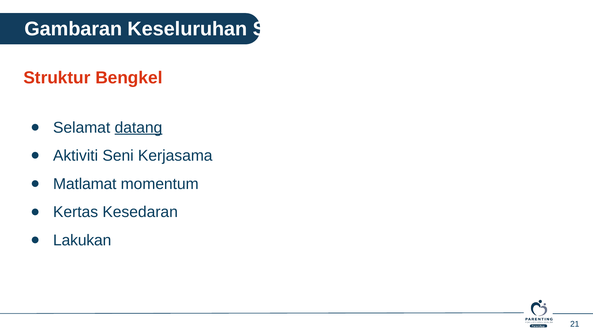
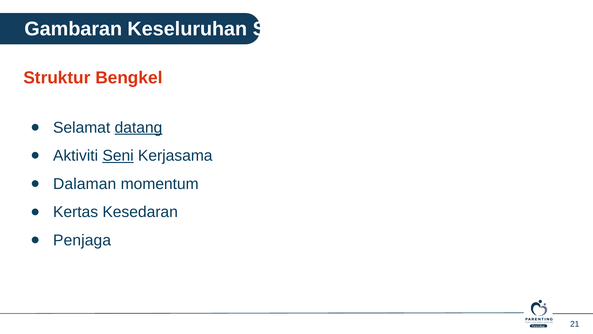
Seni underline: none -> present
Matlamat: Matlamat -> Dalaman
Lakukan: Lakukan -> Penjaga
